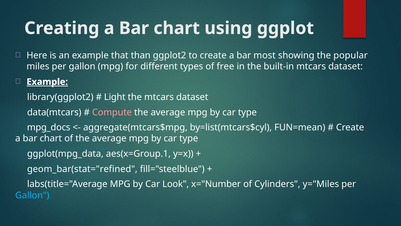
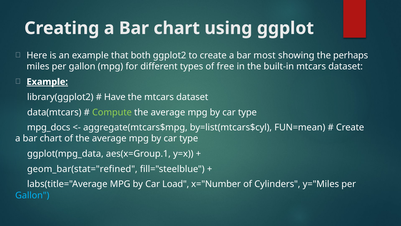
than: than -> both
popular: popular -> perhaps
Light: Light -> Have
Compute colour: pink -> light green
Look: Look -> Load
